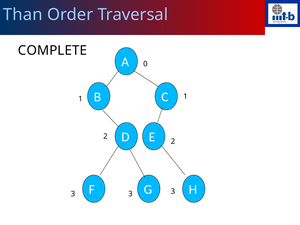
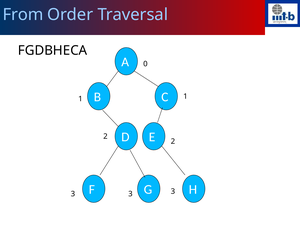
Than: Than -> From
COMPLETE: COMPLETE -> FGDBHECA
